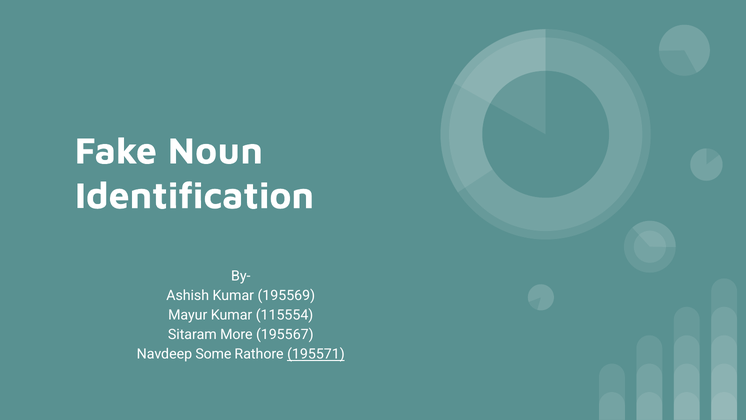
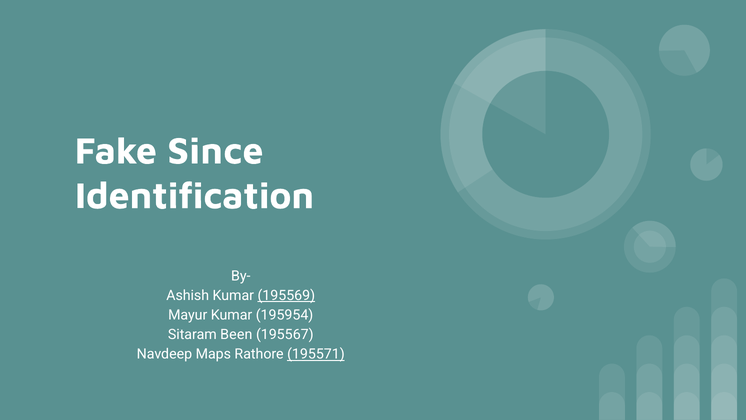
Noun: Noun -> Since
195569 underline: none -> present
115554: 115554 -> 195954
More: More -> Been
Some: Some -> Maps
